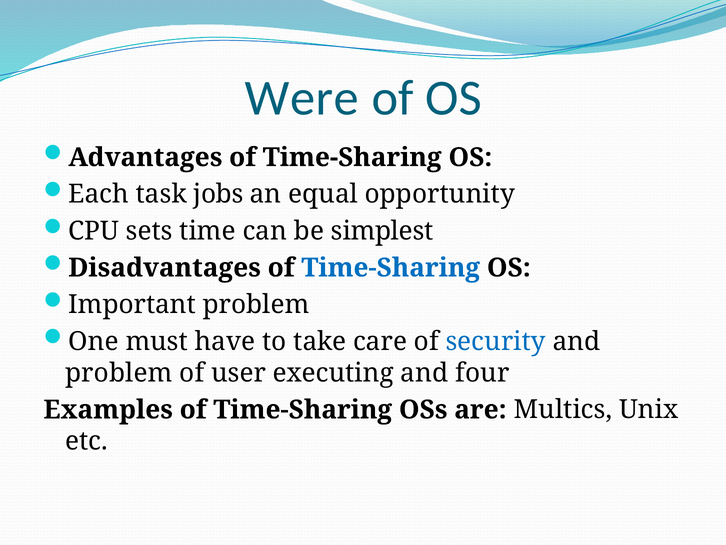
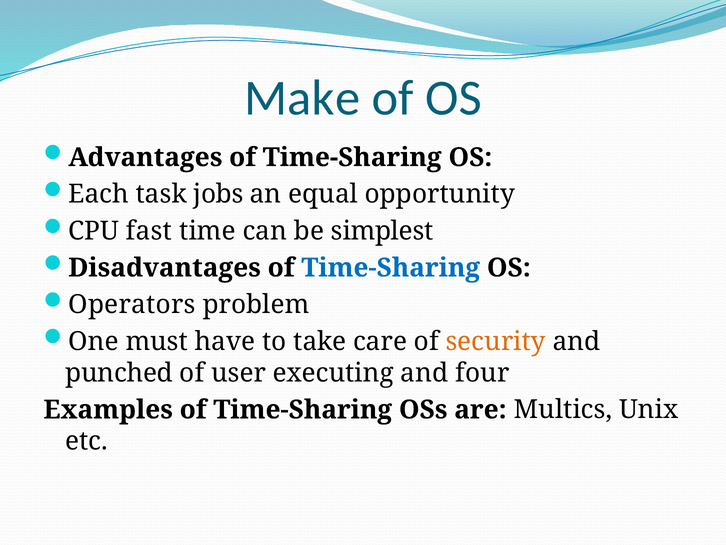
Were: Were -> Make
sets: sets -> fast
Important: Important -> Operators
security colour: blue -> orange
problem at (119, 373): problem -> punched
